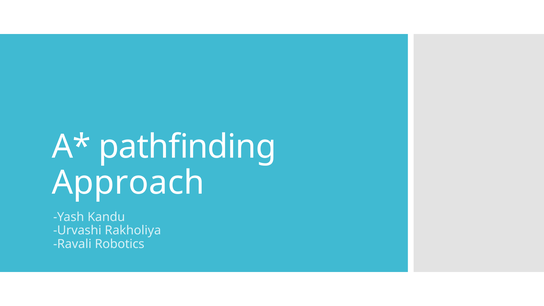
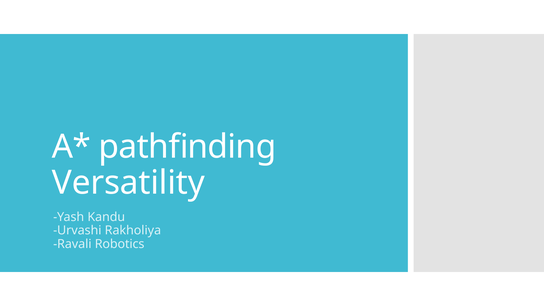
Approach: Approach -> Versatility
